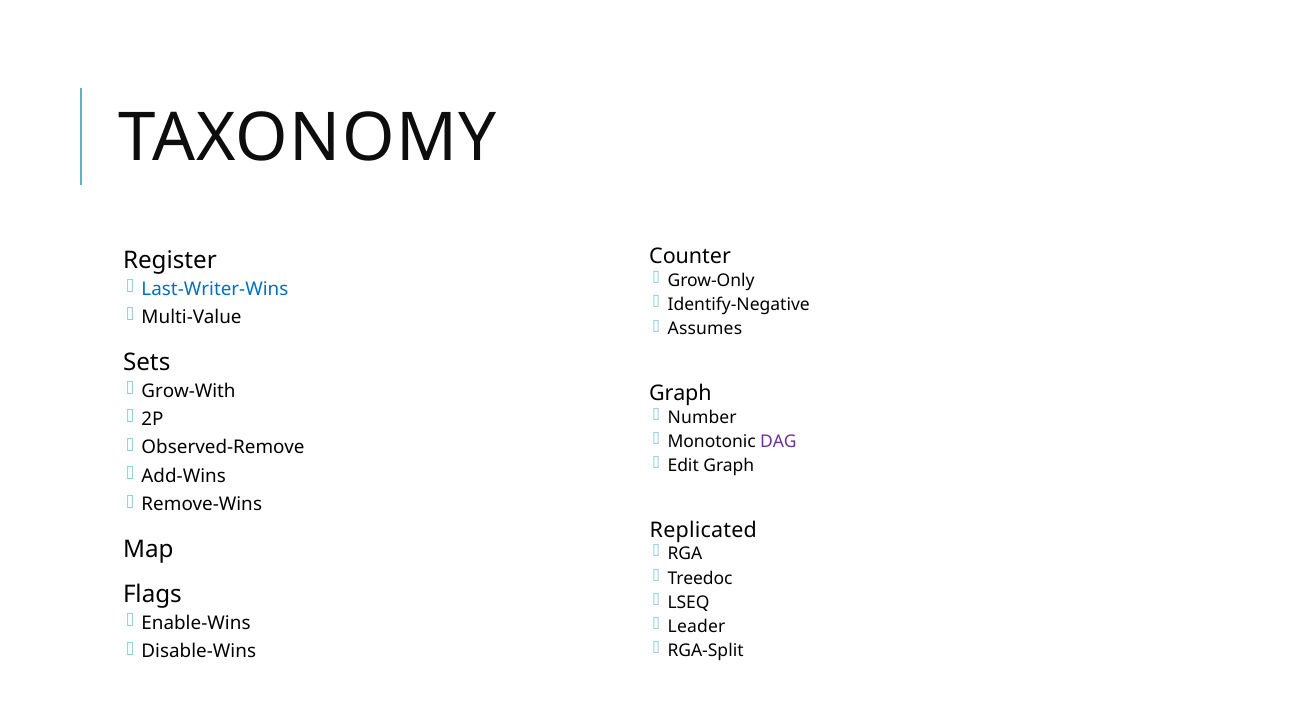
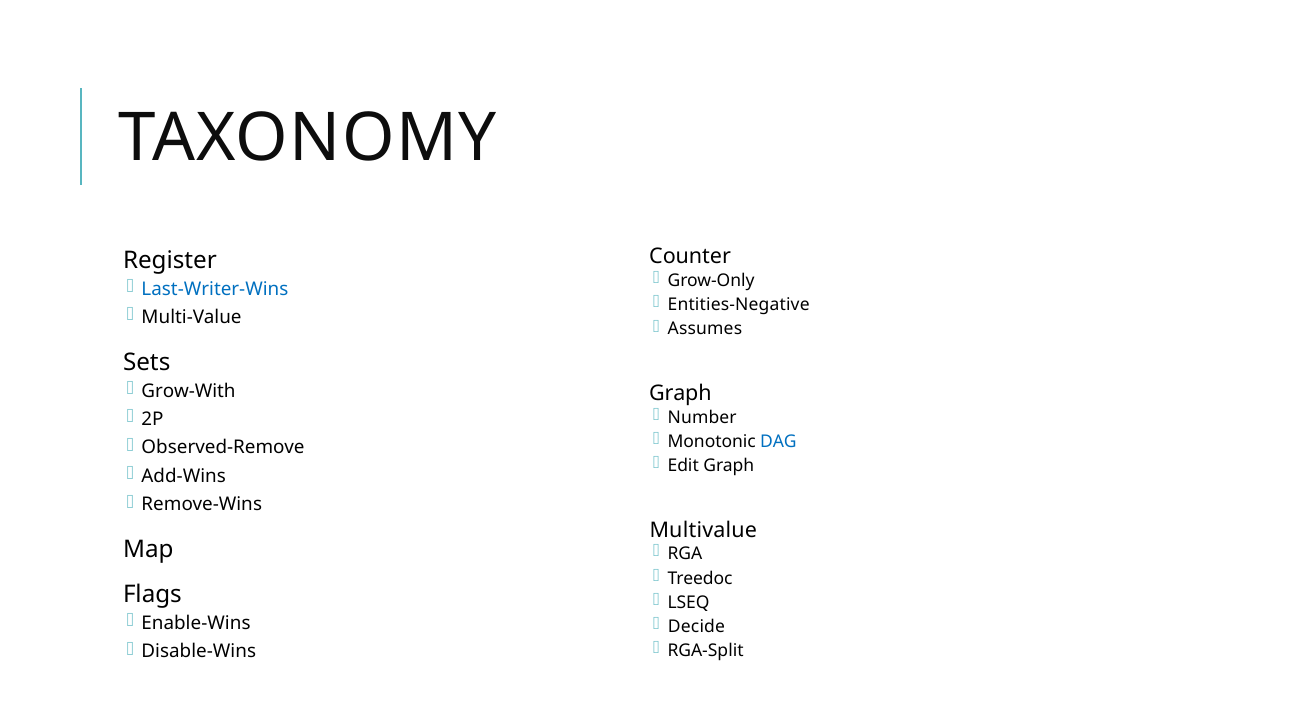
Identify-Negative: Identify-Negative -> Entities-Negative
DAG colour: purple -> blue
Replicated: Replicated -> Multivalue
Leader: Leader -> Decide
